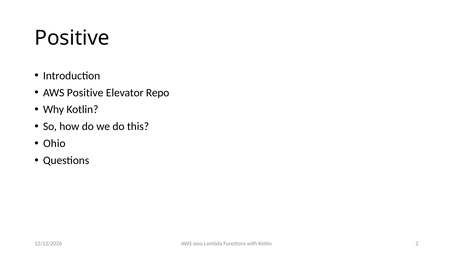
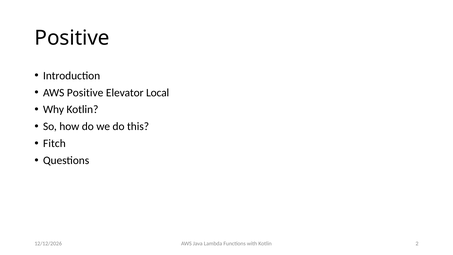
Repo: Repo -> Local
Ohio: Ohio -> Fitch
